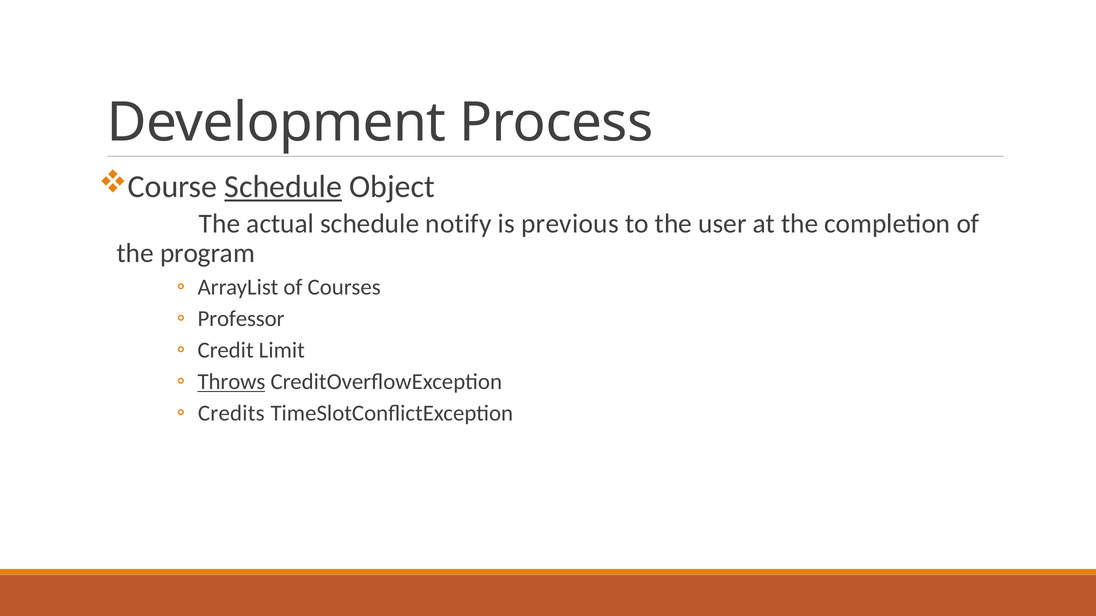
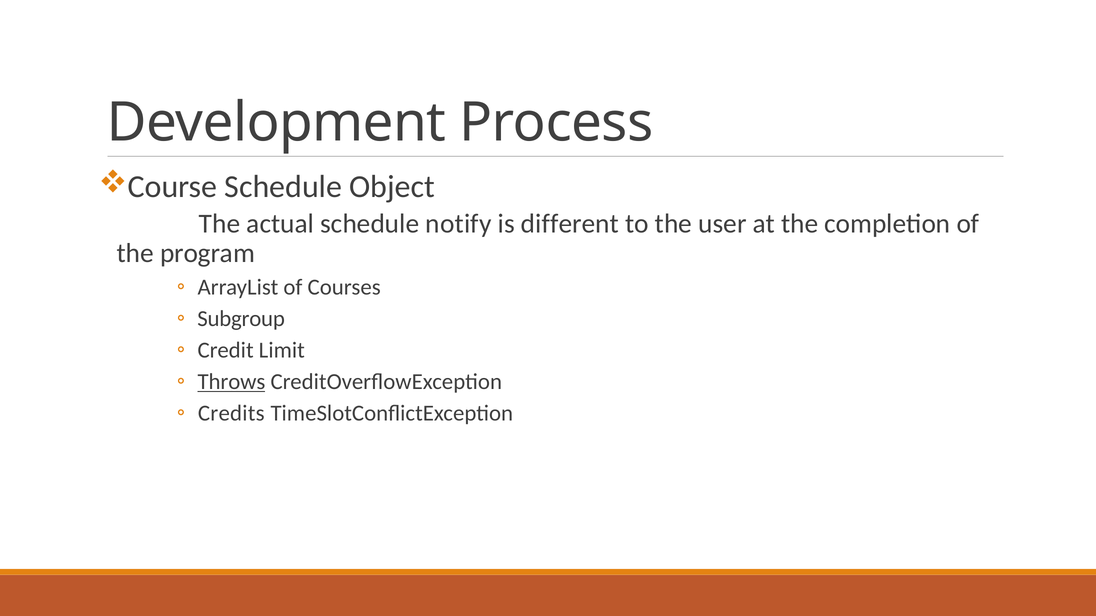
Schedule at (283, 187) underline: present -> none
previous: previous -> different
Professor: Professor -> Subgroup
